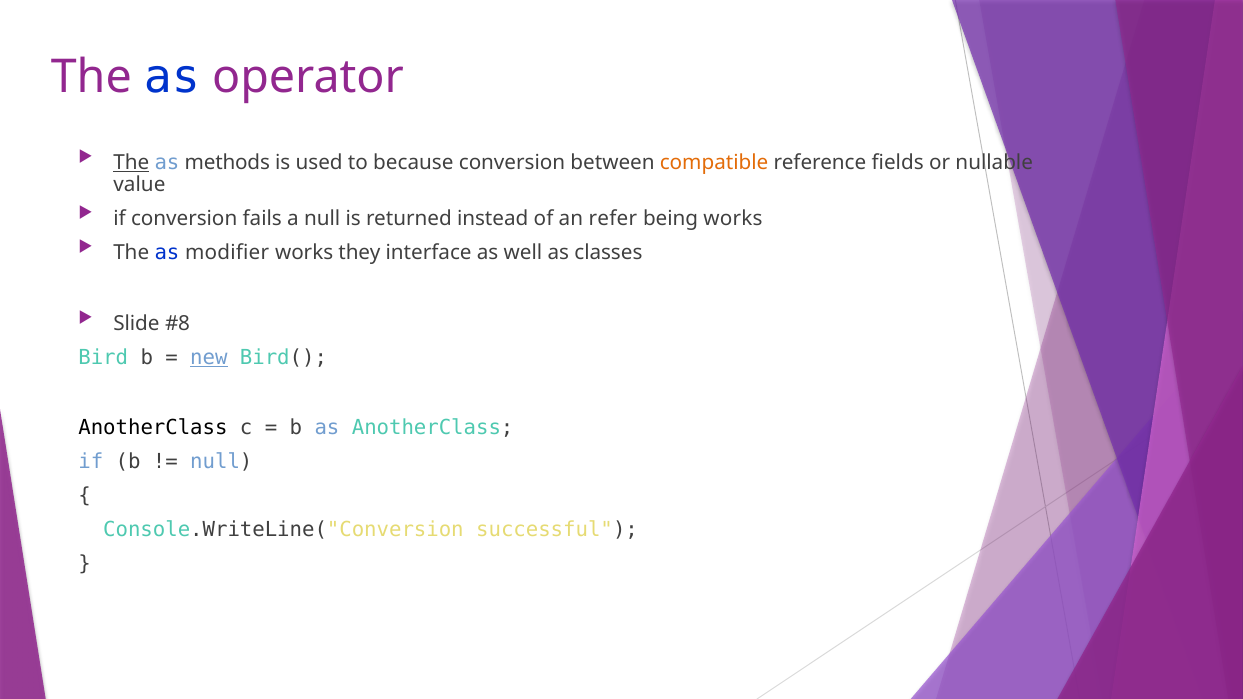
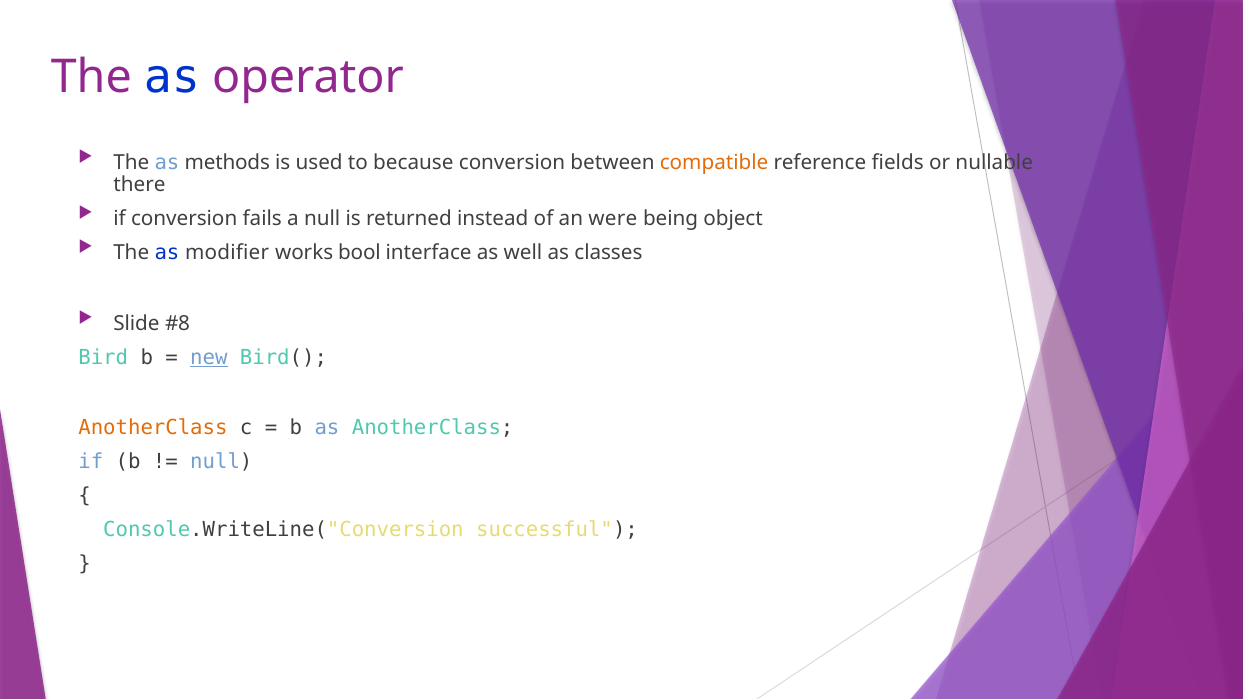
The at (131, 163) underline: present -> none
value: value -> there
refer: refer -> were
being works: works -> object
they: they -> bool
AnotherClass at (153, 428) colour: black -> orange
